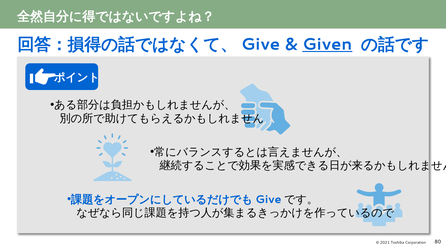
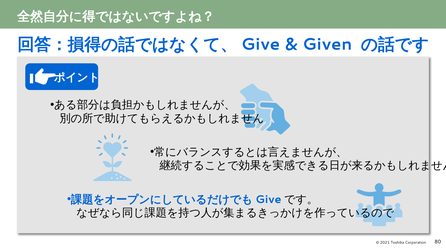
Given underline: present -> none
